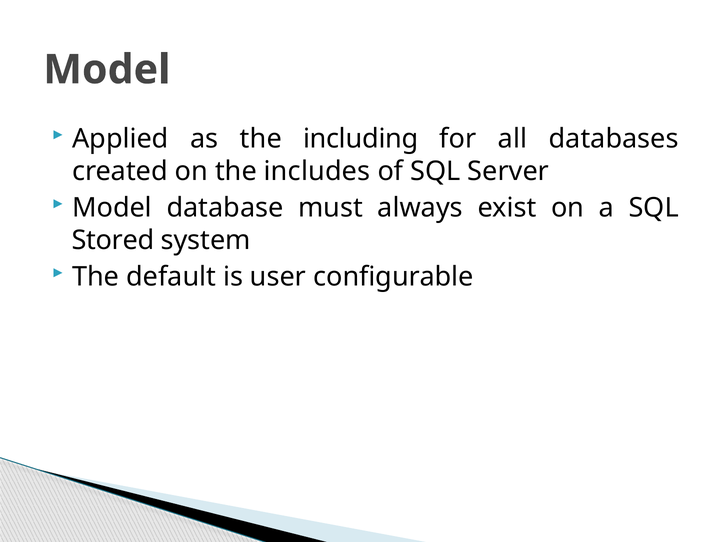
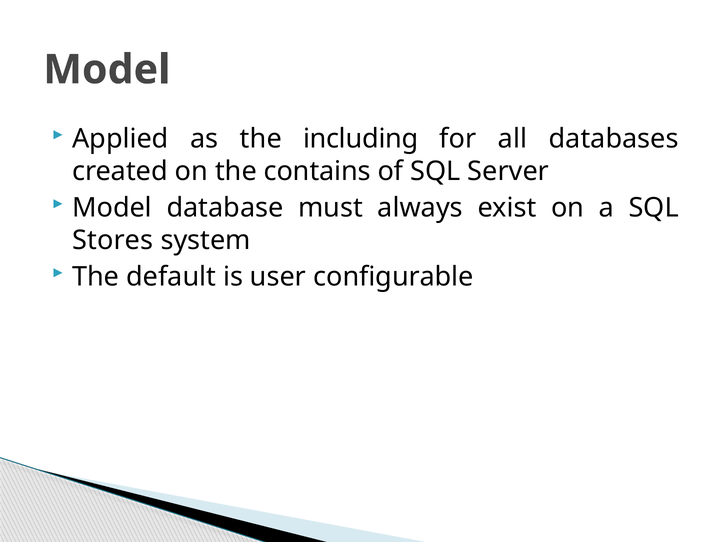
includes: includes -> contains
Stored: Stored -> Stores
